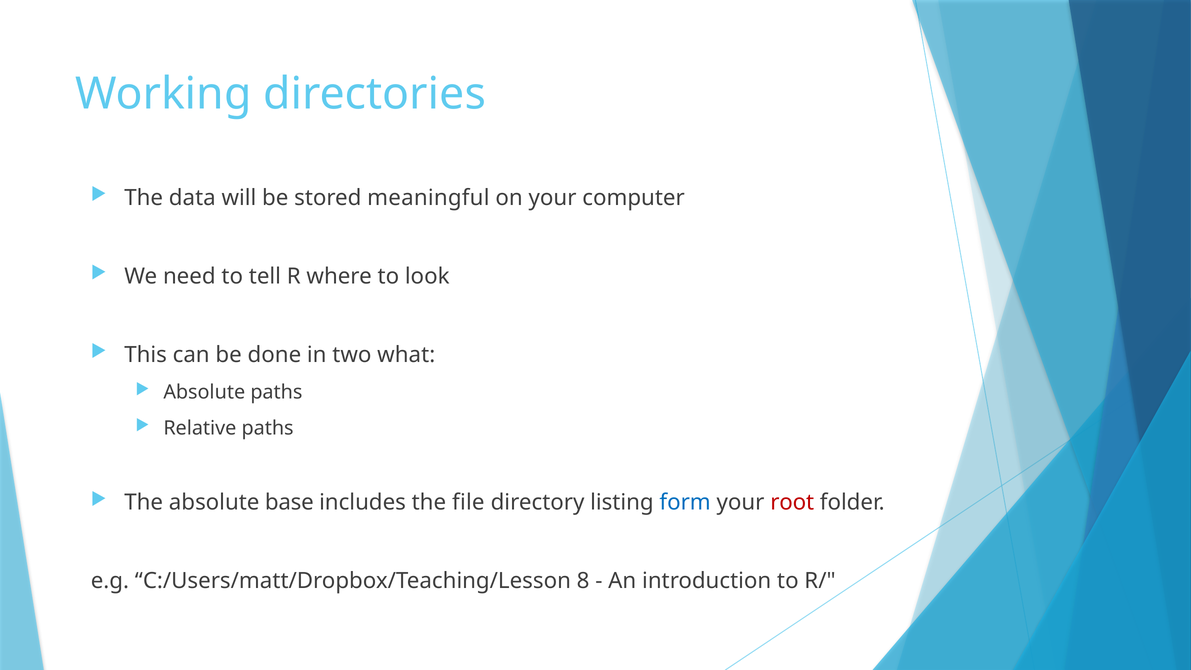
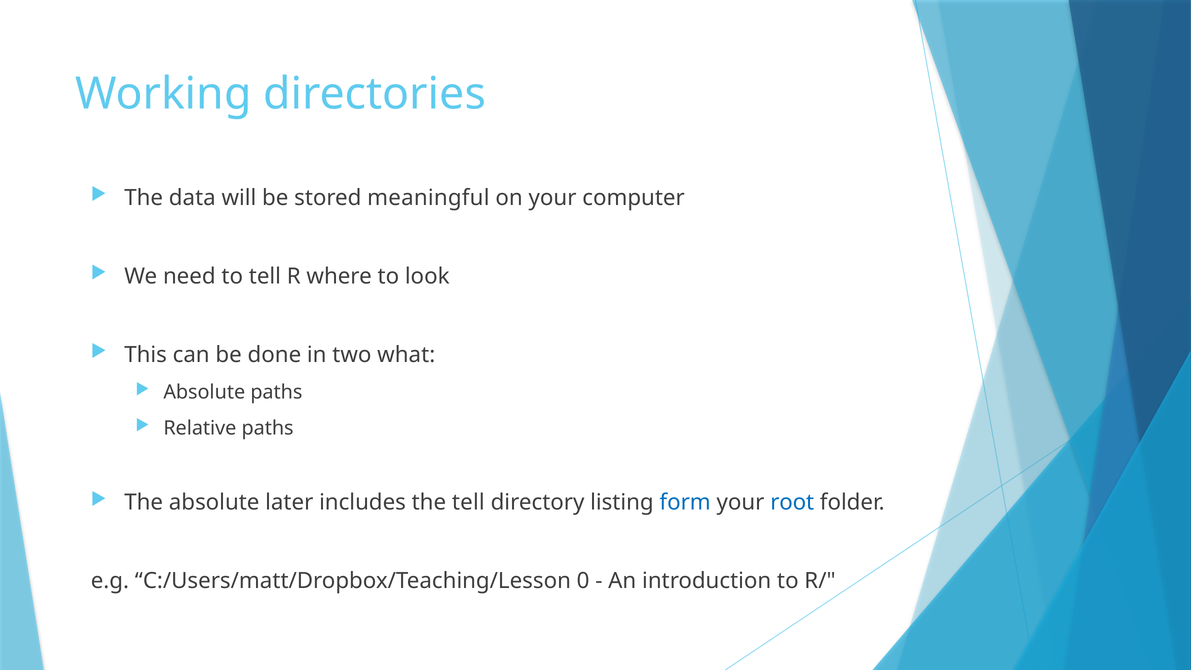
base: base -> later
the file: file -> tell
root colour: red -> blue
8: 8 -> 0
